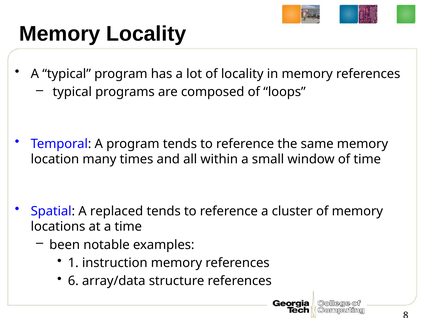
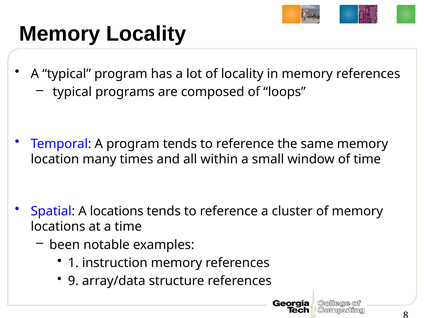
A replaced: replaced -> locations
6: 6 -> 9
